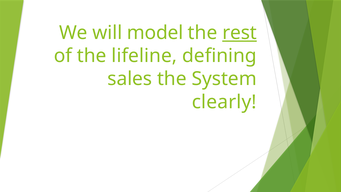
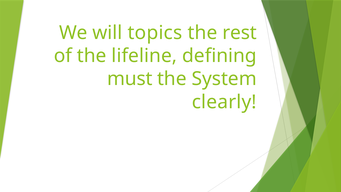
model: model -> topics
rest underline: present -> none
sales: sales -> must
